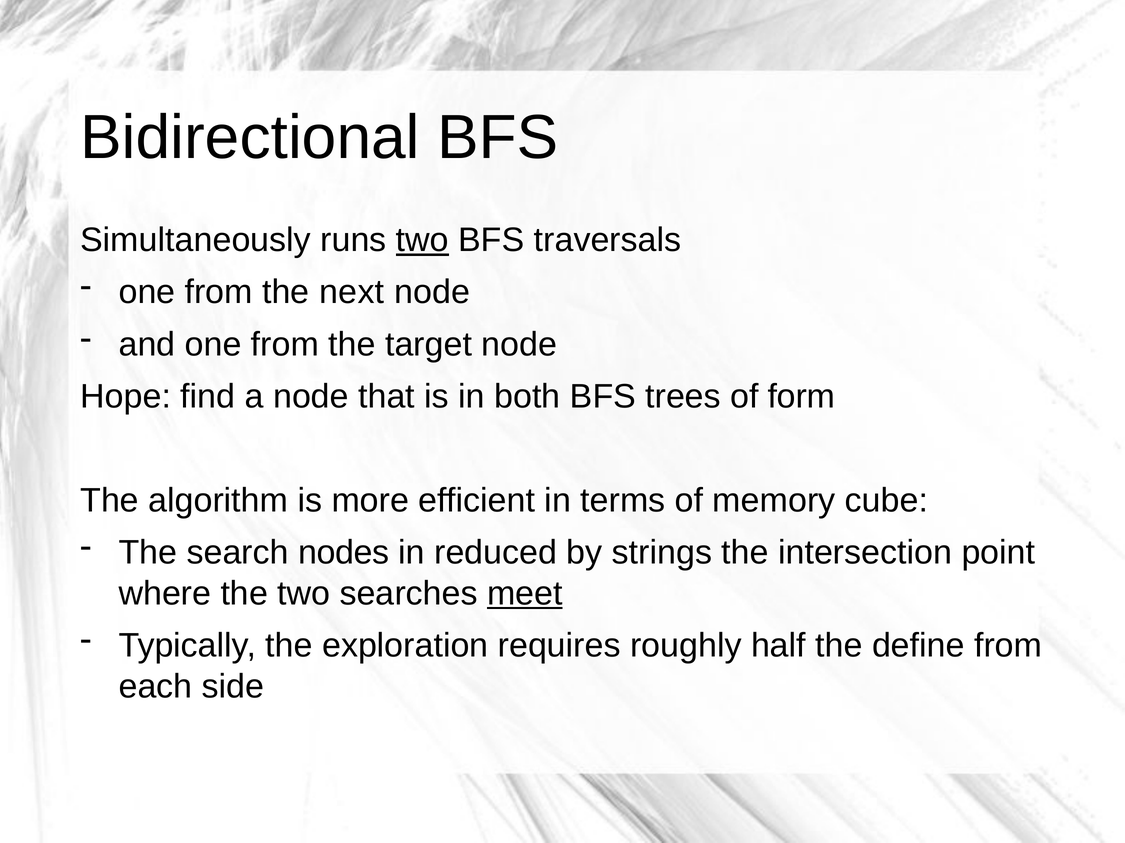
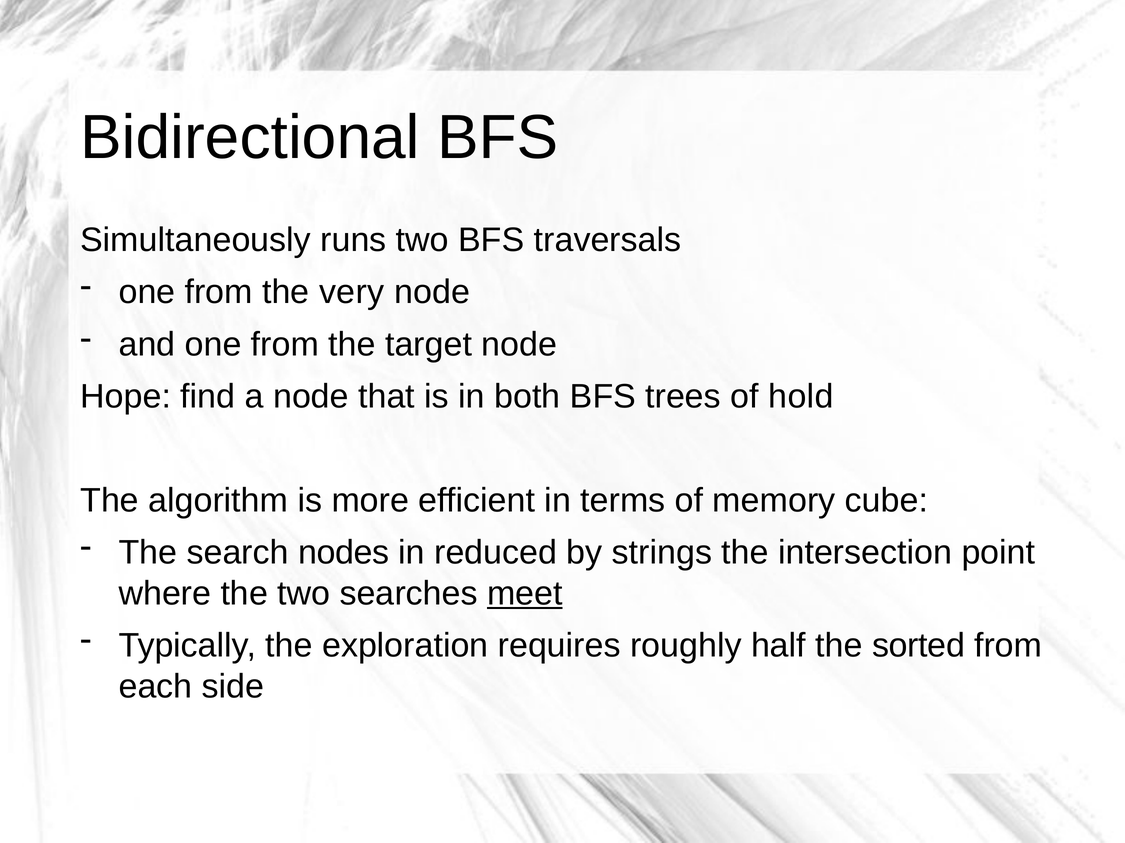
two at (422, 240) underline: present -> none
next: next -> very
form: form -> hold
define: define -> sorted
